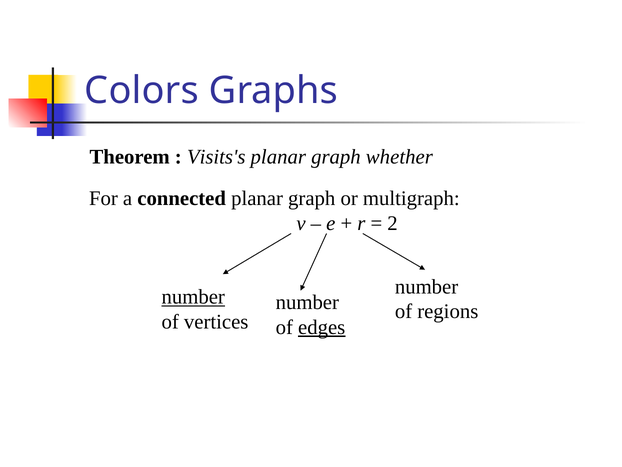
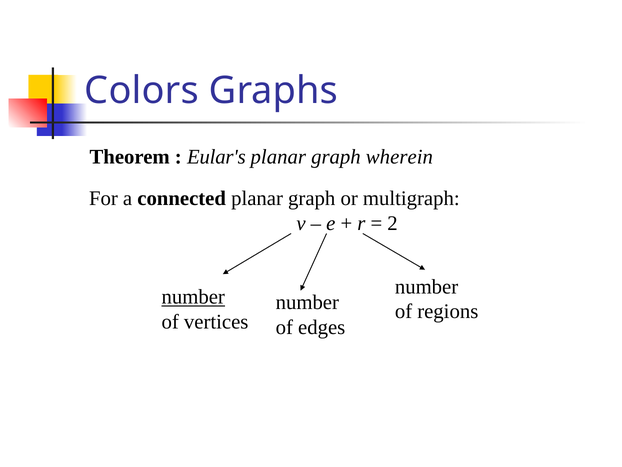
Visits's: Visits's -> Eular's
whether: whether -> wherein
edges underline: present -> none
